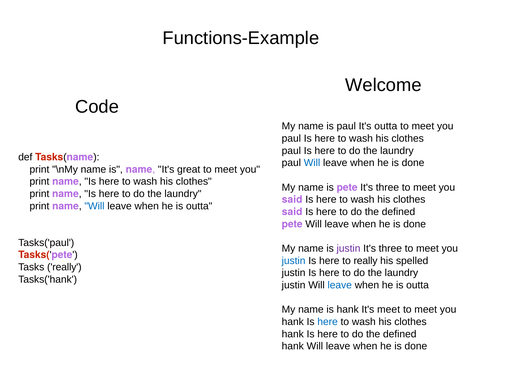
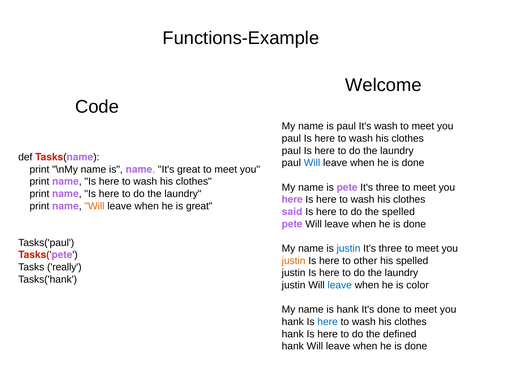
It's outta: outta -> wash
said at (292, 199): said -> here
Will at (94, 206) colour: blue -> orange
outta at (199, 206): outta -> great
defined at (398, 212): defined -> spelled
justin at (349, 248) colour: purple -> blue
justin at (294, 260) colour: blue -> orange
to really: really -> other
outta at (418, 285): outta -> color
It's meet: meet -> done
